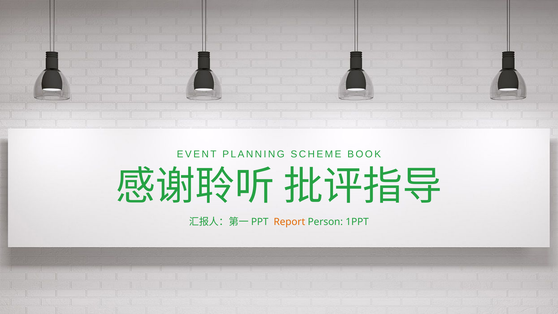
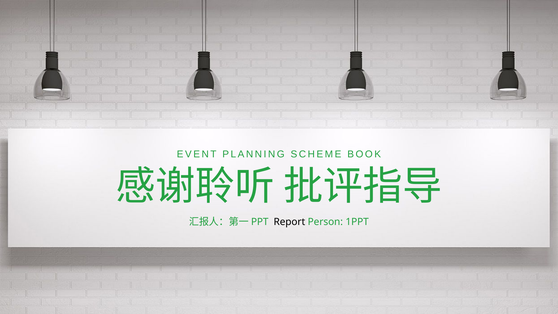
Report colour: orange -> black
